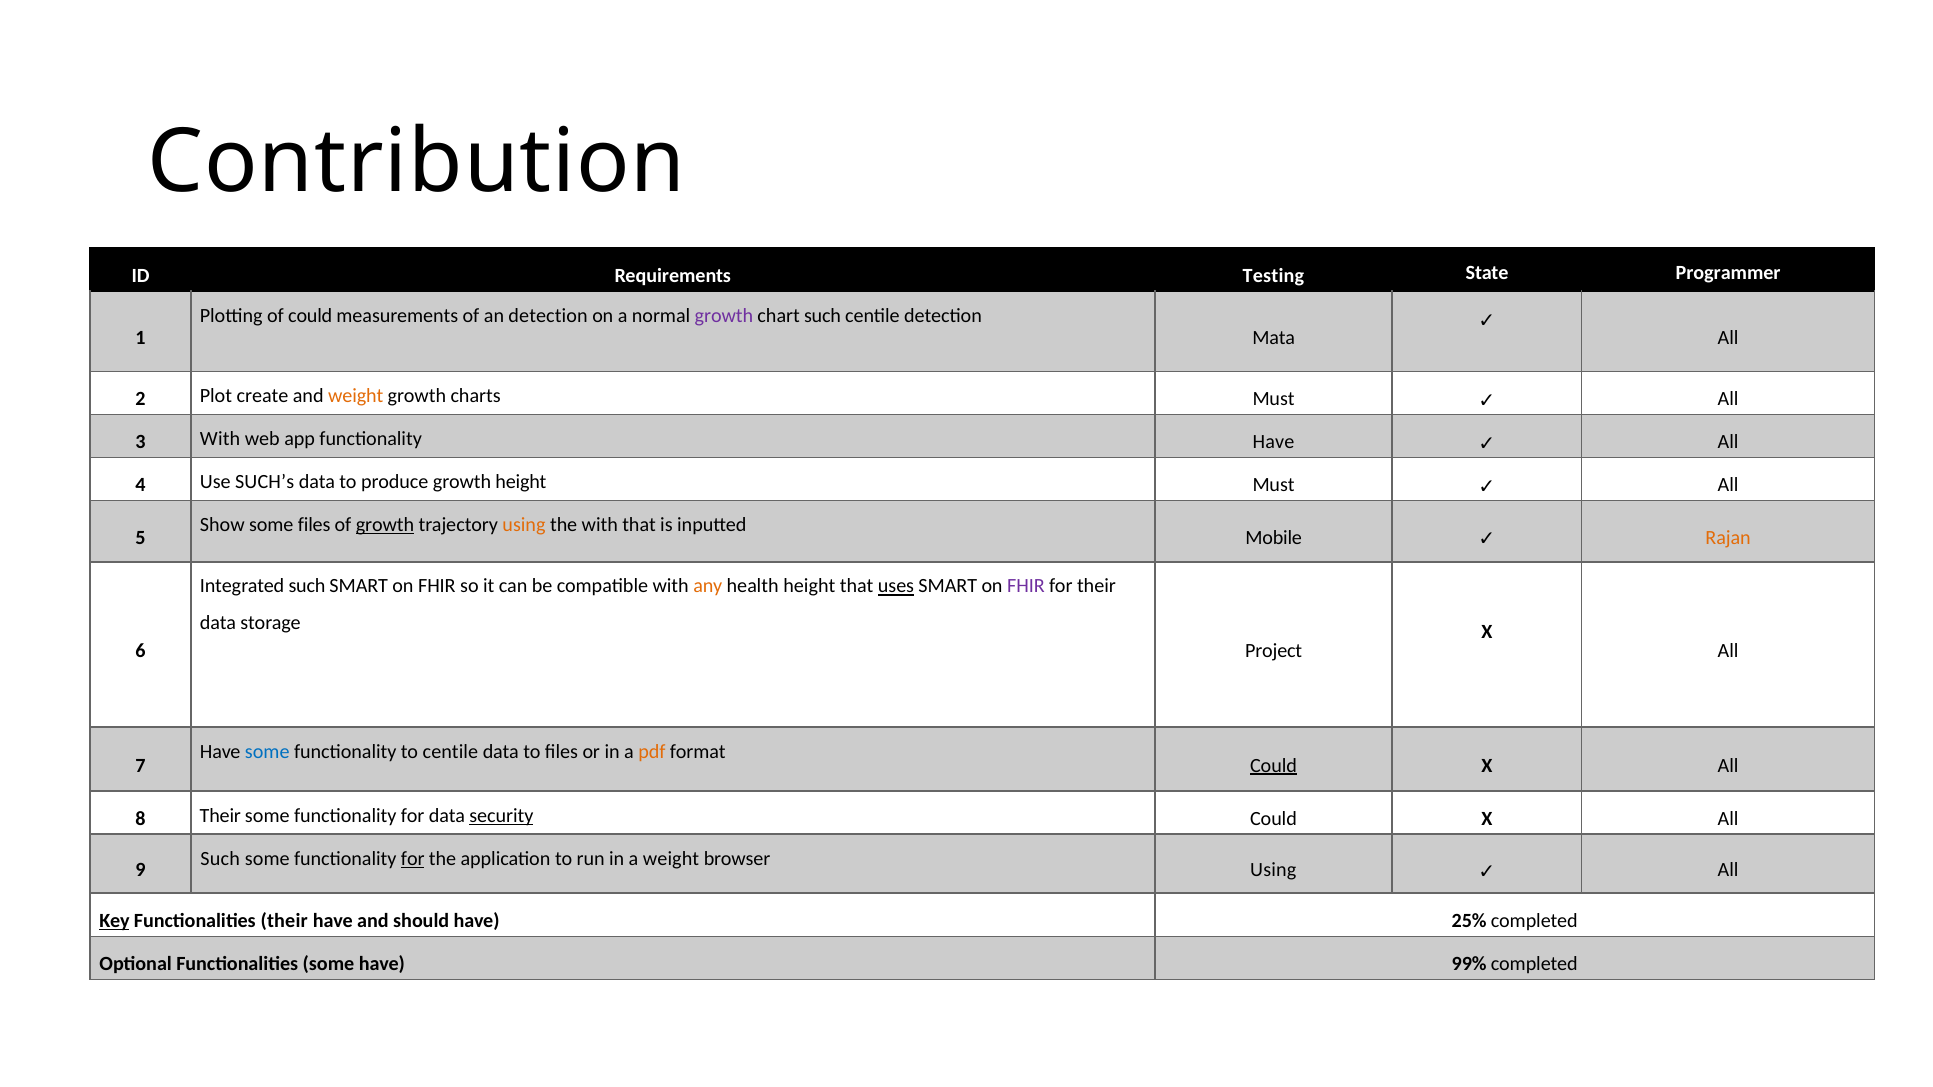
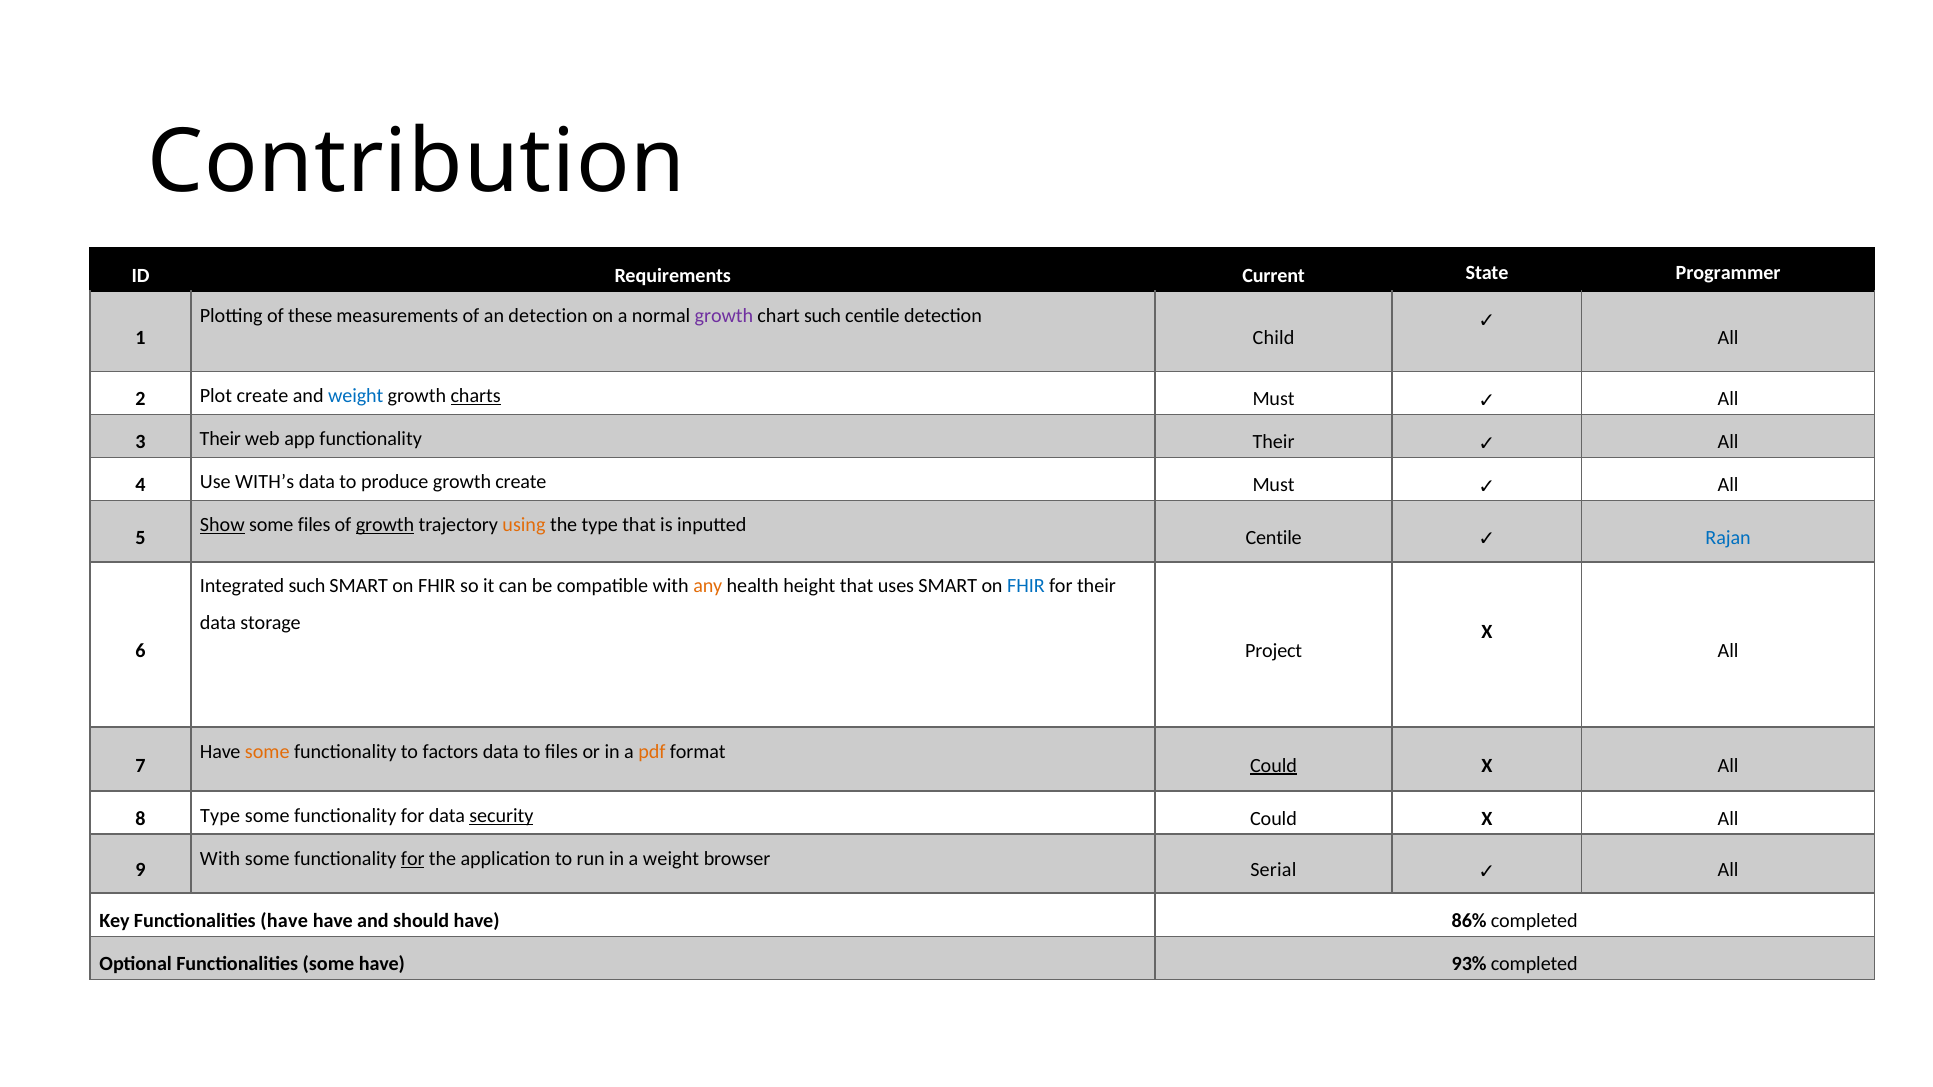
Testing: Testing -> Current
of could: could -> these
Mata: Mata -> Child
weight at (356, 396) colour: orange -> blue
charts underline: none -> present
3 With: With -> Their
functionality Have: Have -> Their
SUCH’s: SUCH’s -> WITH’s
growth height: height -> create
Show underline: none -> present
the with: with -> type
Mobile at (1274, 538): Mobile -> Centile
Rajan colour: orange -> blue
uses underline: present -> none
FHIR at (1026, 586) colour: purple -> blue
some at (267, 752) colour: blue -> orange
to centile: centile -> factors
8 Their: Their -> Type
Such at (220, 859): Such -> With
Using at (1273, 870): Using -> Serial
Key underline: present -> none
Functionalities their: their -> have
25%: 25% -> 86%
99%: 99% -> 93%
